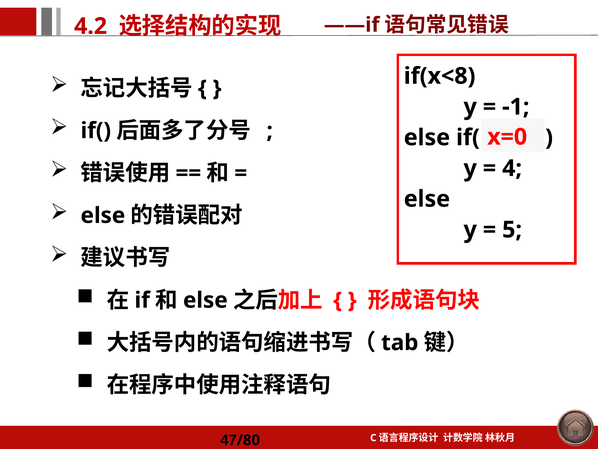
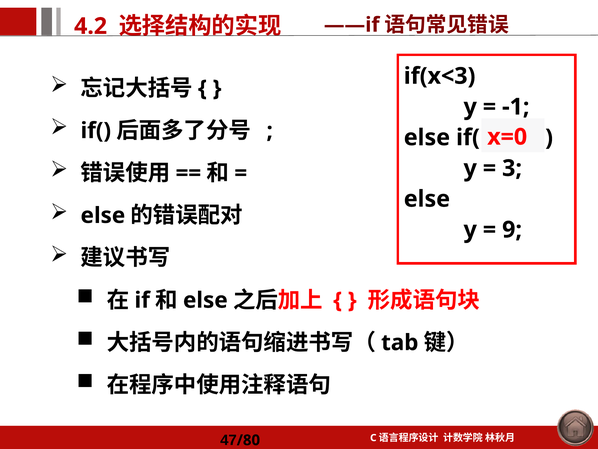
if(x<8: if(x<8 -> if(x<3
4: 4 -> 3
5: 5 -> 9
